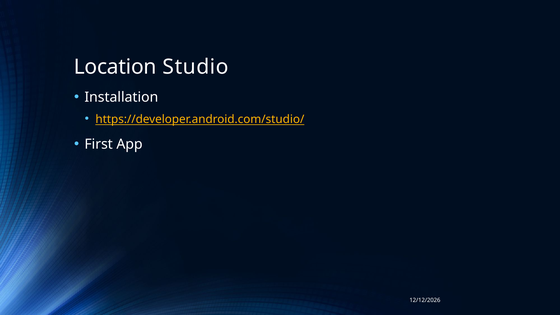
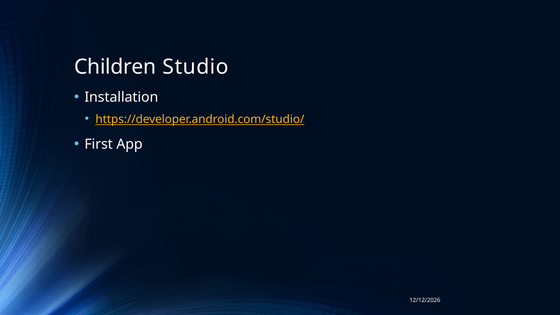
Location: Location -> Children
